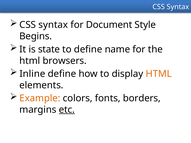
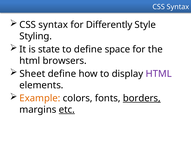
Document: Document -> Differently
Begins: Begins -> Styling
name: name -> space
Inline: Inline -> Sheet
HTML at (159, 74) colour: orange -> purple
borders underline: none -> present
